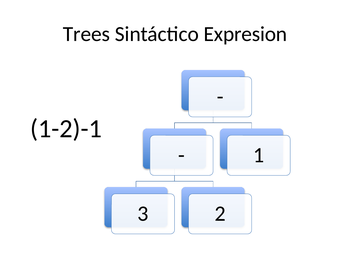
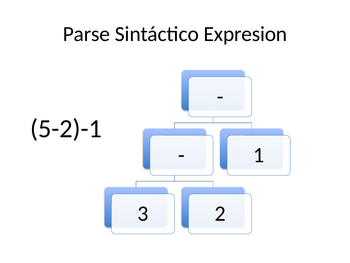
Trees: Trees -> Parse
1-2)-1: 1-2)-1 -> 5-2)-1
